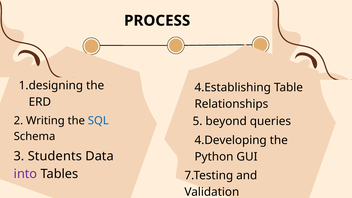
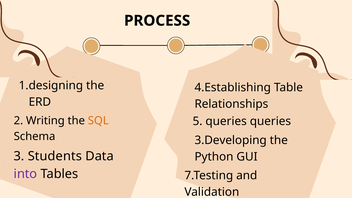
SQL colour: blue -> orange
5 beyond: beyond -> queries
4.Developing: 4.Developing -> 3.Developing
